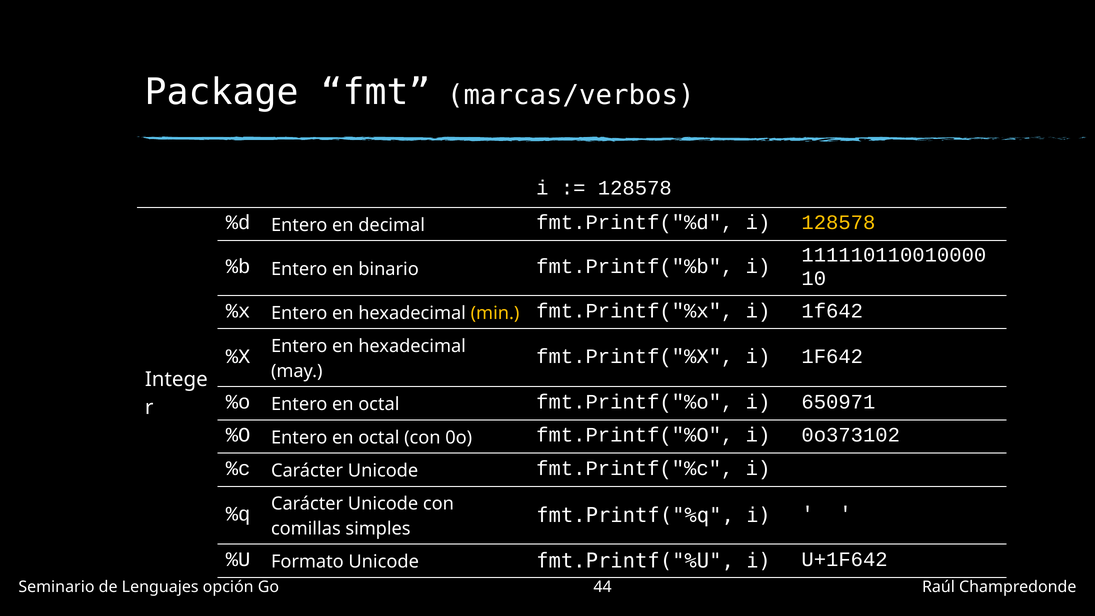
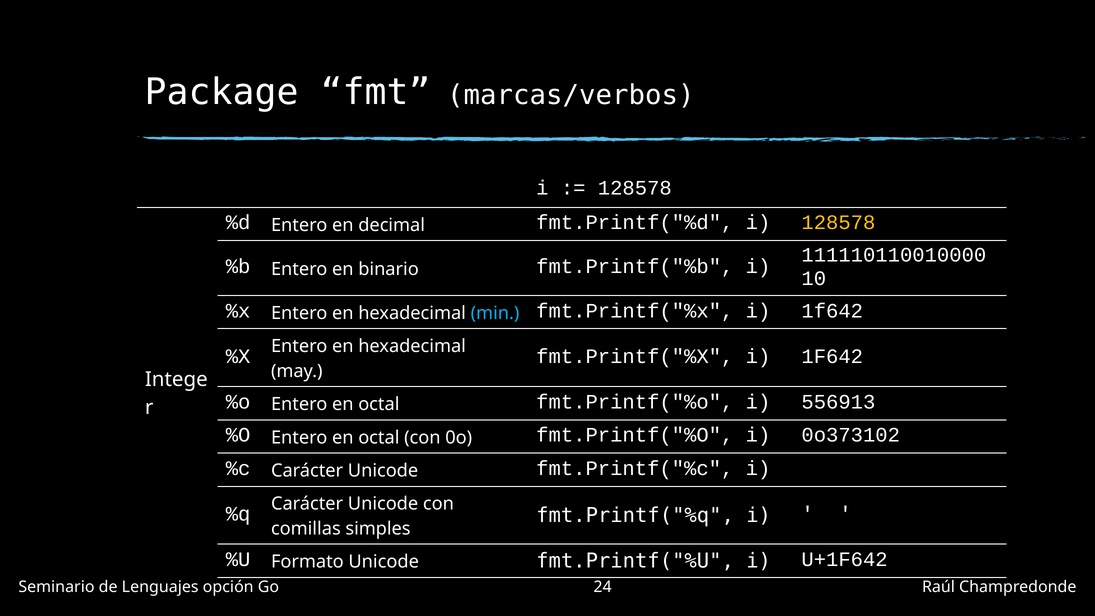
min colour: yellow -> light blue
650971: 650971 -> 556913
44: 44 -> 24
